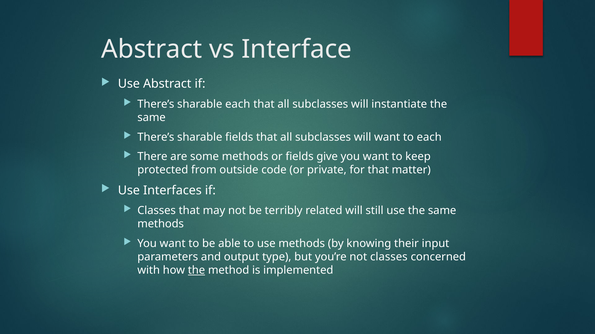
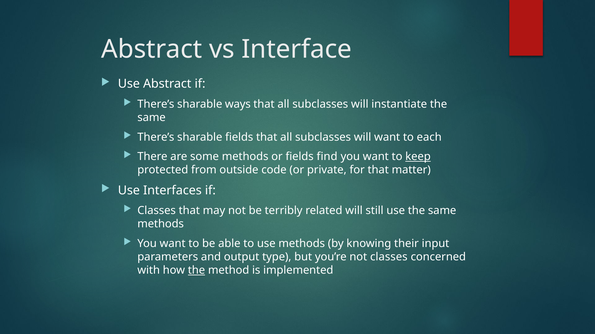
sharable each: each -> ways
give: give -> find
keep underline: none -> present
